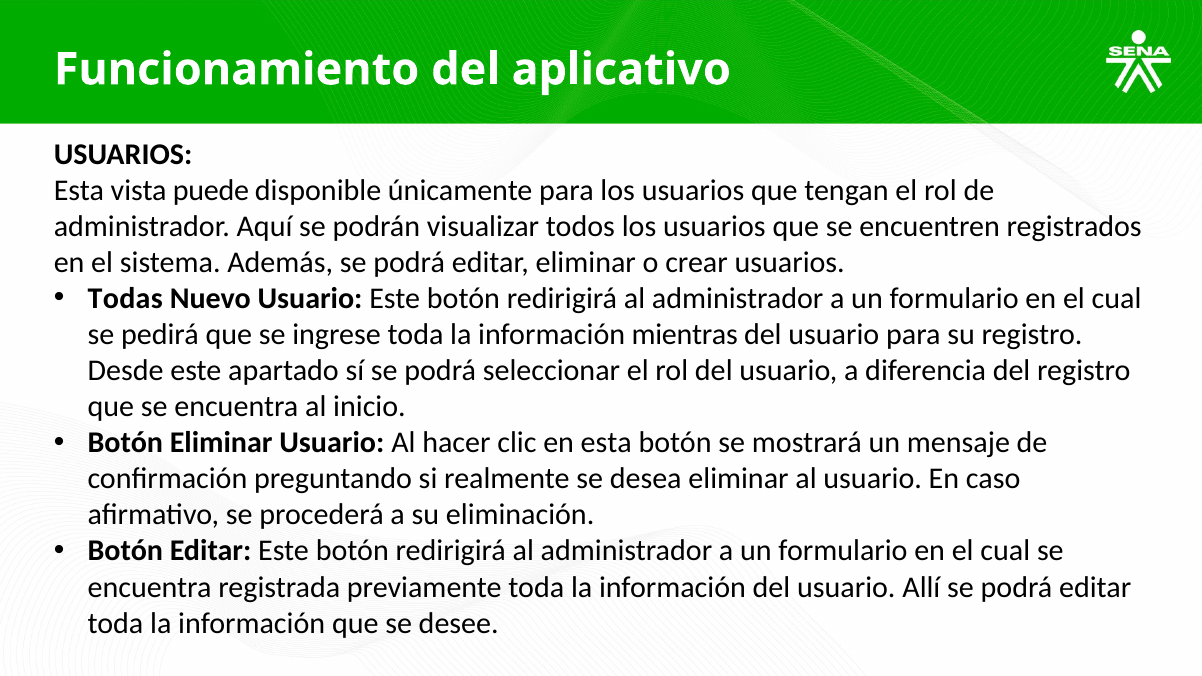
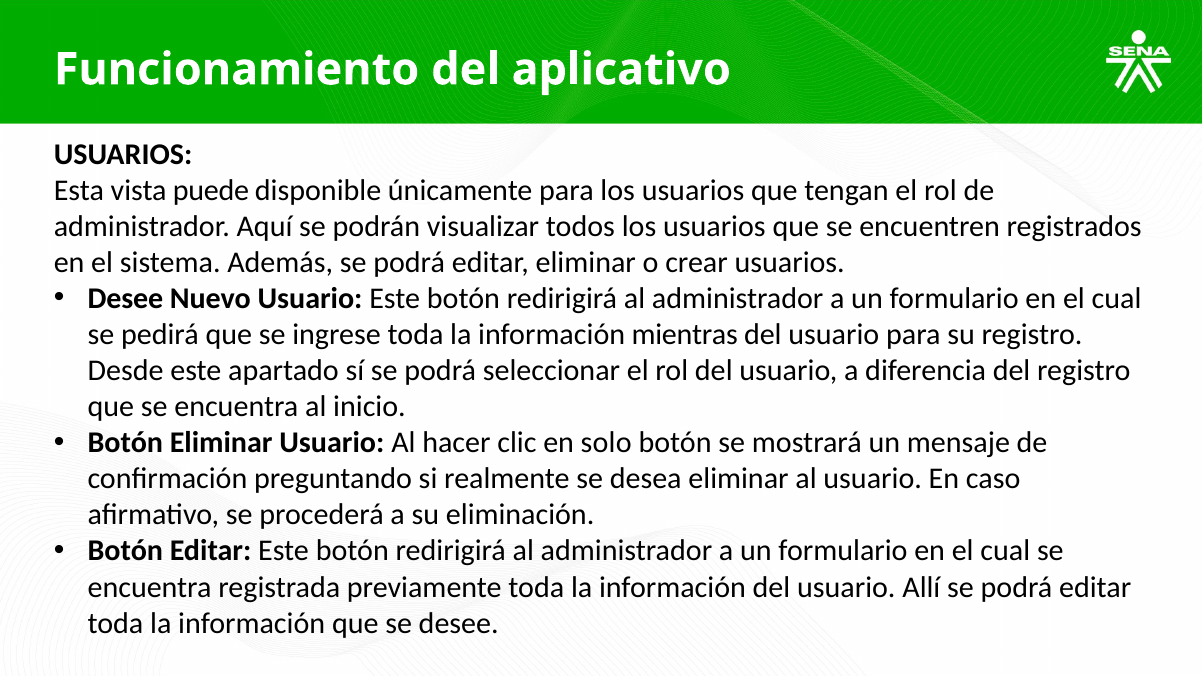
Todas at (125, 299): Todas -> Desee
en esta: esta -> solo
